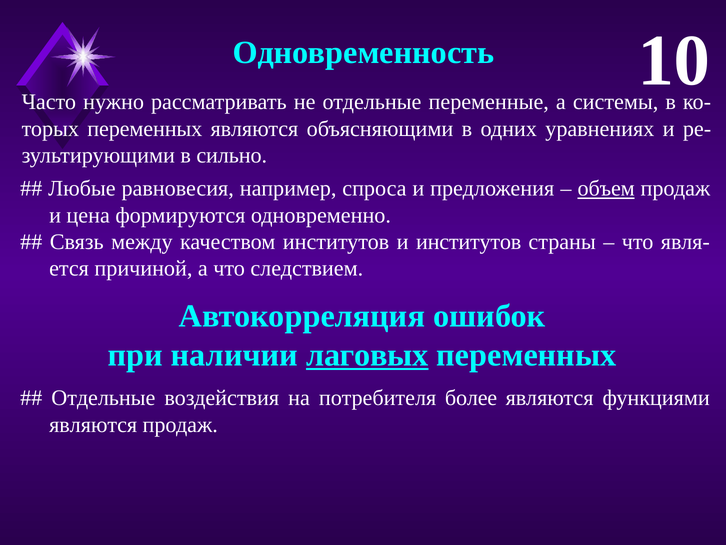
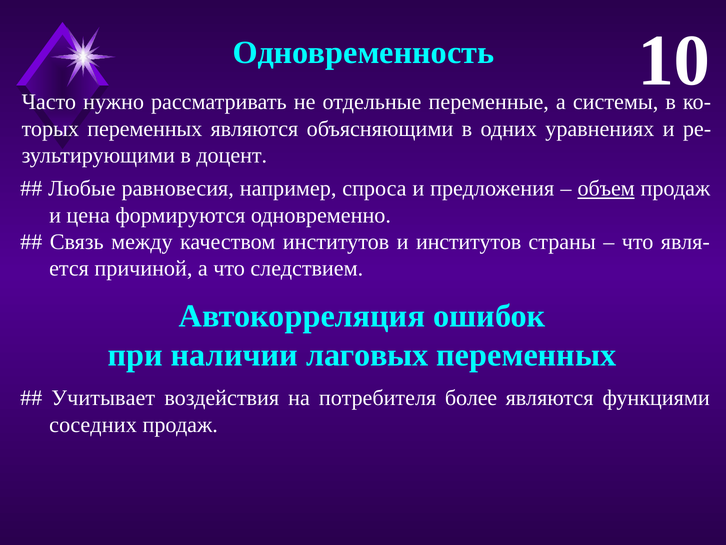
сильно: сильно -> доцент
лаговых underline: present -> none
Отдельные at (103, 398): Отдельные -> Учитывает
являются at (93, 424): являются -> соседних
